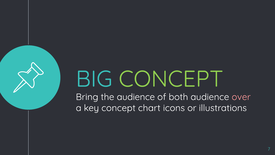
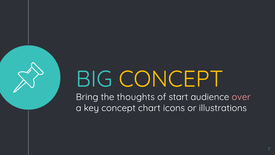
CONCEPT at (171, 79) colour: light green -> yellow
the audience: audience -> thoughts
both: both -> start
